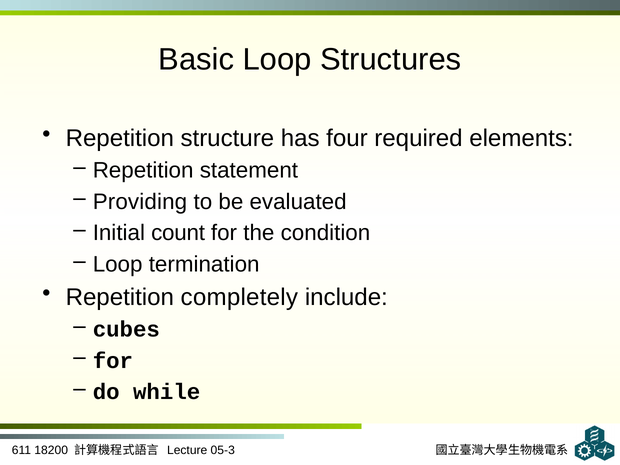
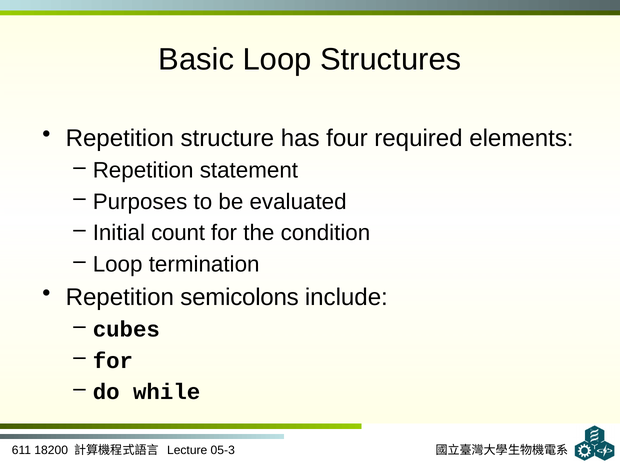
Providing: Providing -> Purposes
completely: completely -> semicolons
